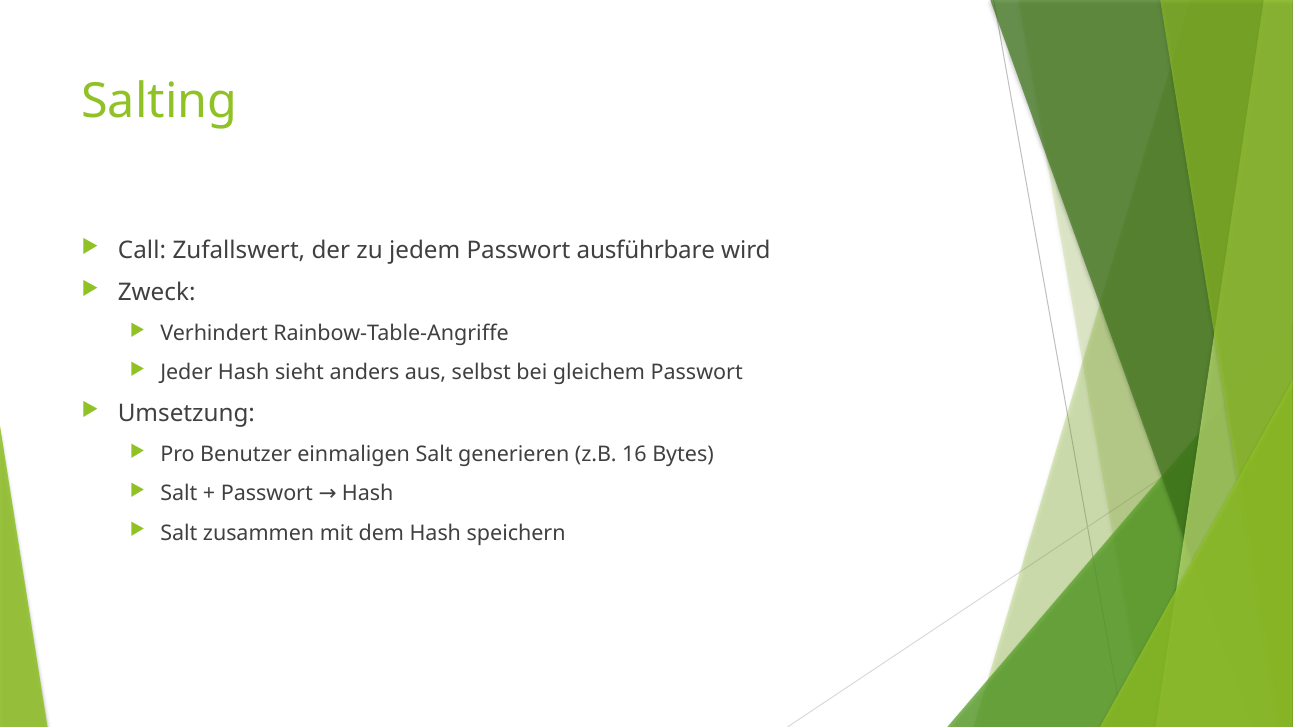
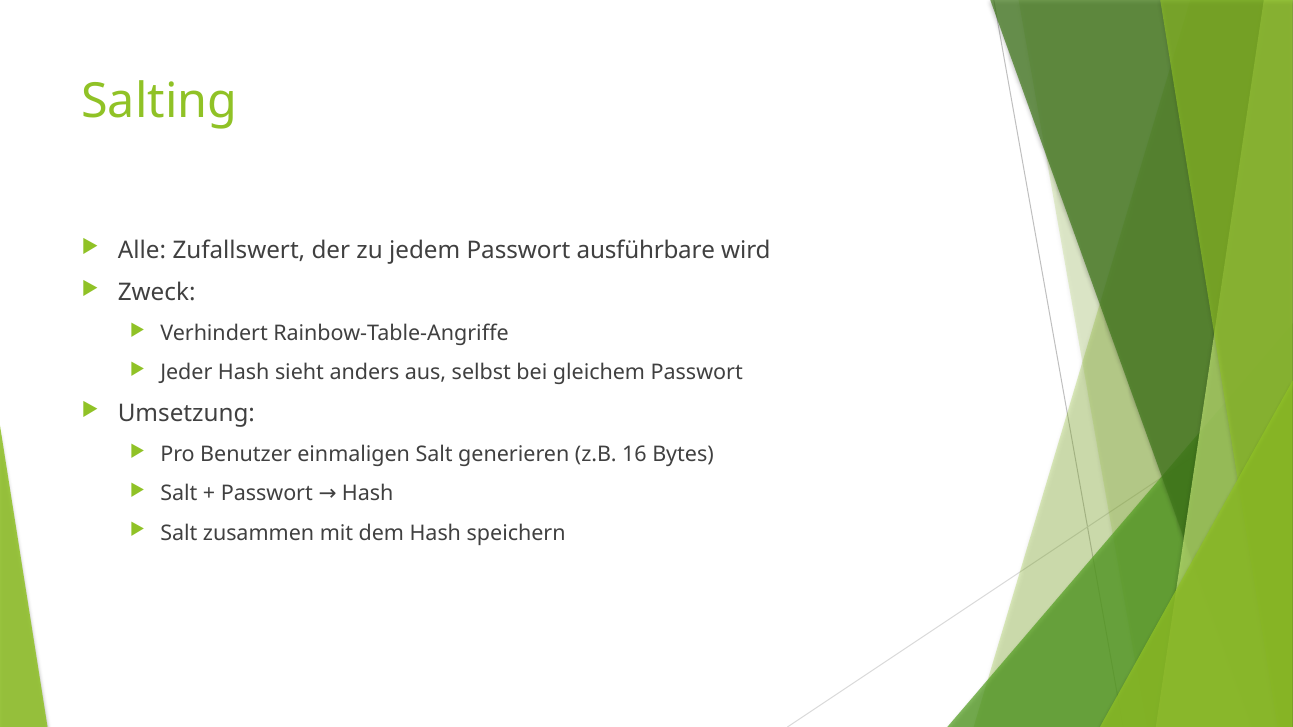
Call: Call -> Alle
